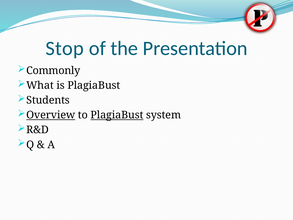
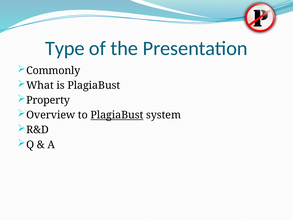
Stop: Stop -> Type
Students: Students -> Property
Overview underline: present -> none
